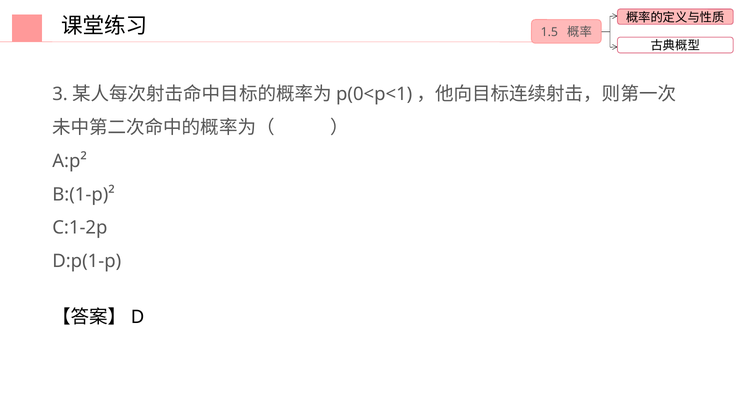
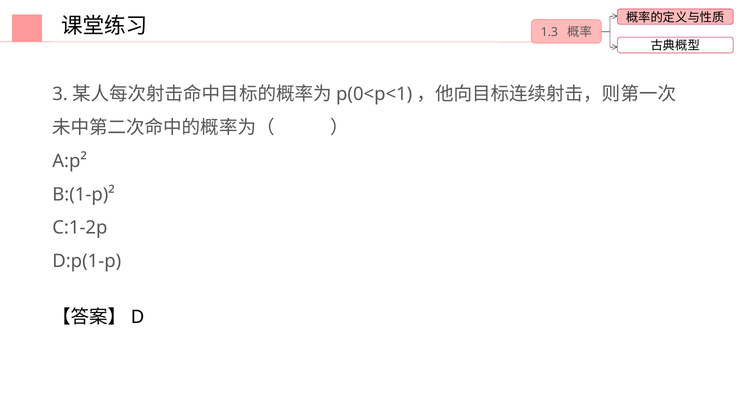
1.5: 1.5 -> 1.3
